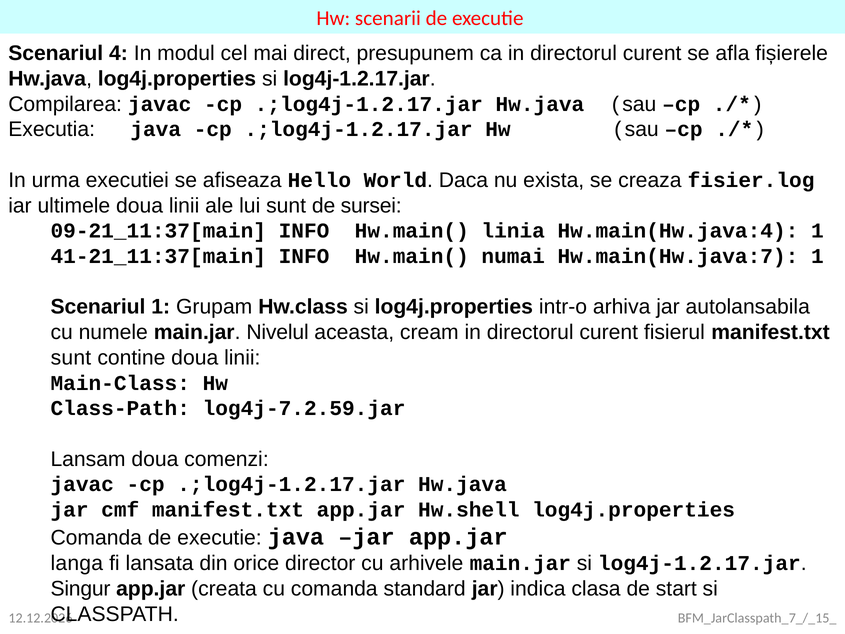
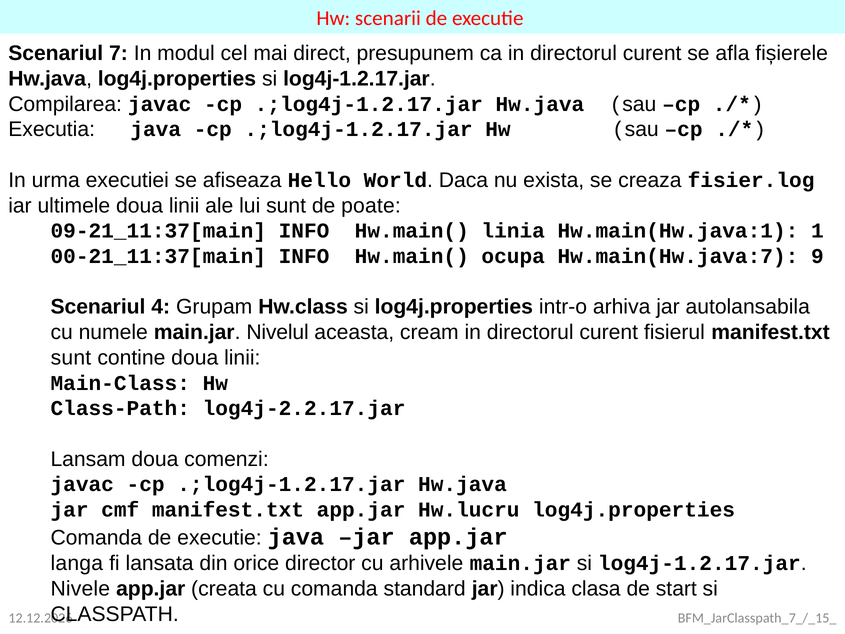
4: 4 -> 7
sursei: sursei -> poate
Hw.main(Hw.java:4: Hw.main(Hw.java:4 -> Hw.main(Hw.java:1
41-21_11:37[main: 41-21_11:37[main -> 00-21_11:37[main
numai: numai -> ocupa
Hw.main(Hw.java:7 1: 1 -> 9
Scenariul 1: 1 -> 4
log4j-7.2.59.jar: log4j-7.2.59.jar -> log4j-2.2.17.jar
Hw.shell: Hw.shell -> Hw.lucru
Singur: Singur -> Nivele
